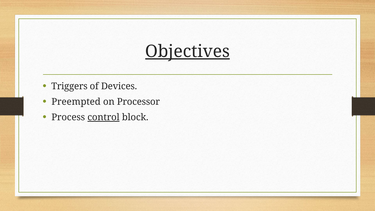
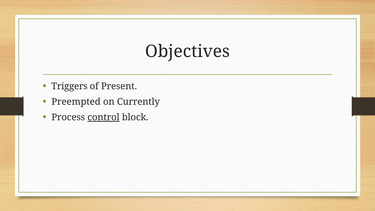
Objectives underline: present -> none
Devices: Devices -> Present
Processor: Processor -> Currently
